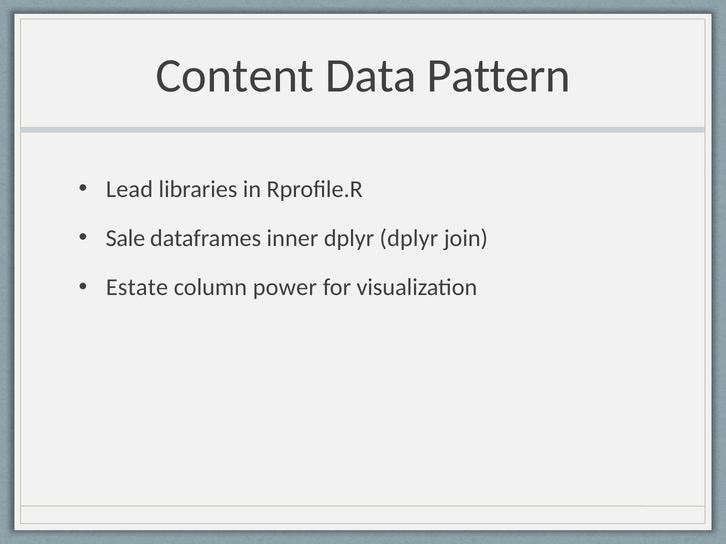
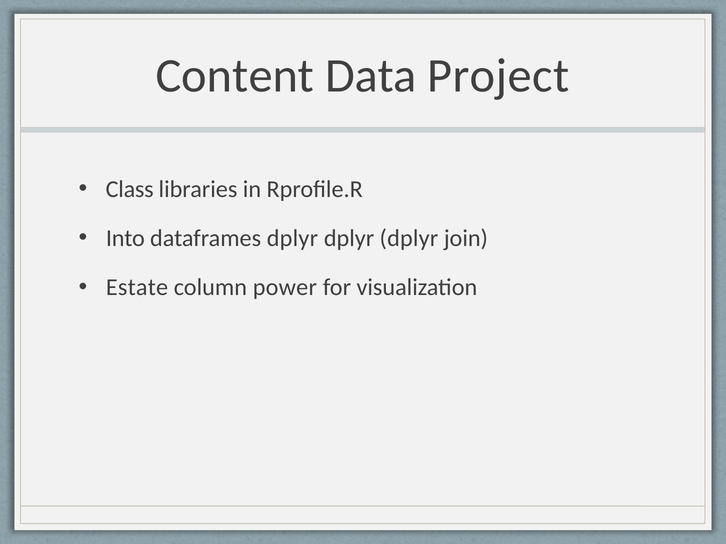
Pattern: Pattern -> Project
Lead: Lead -> Class
Sale: Sale -> Into
dataframes inner: inner -> dplyr
